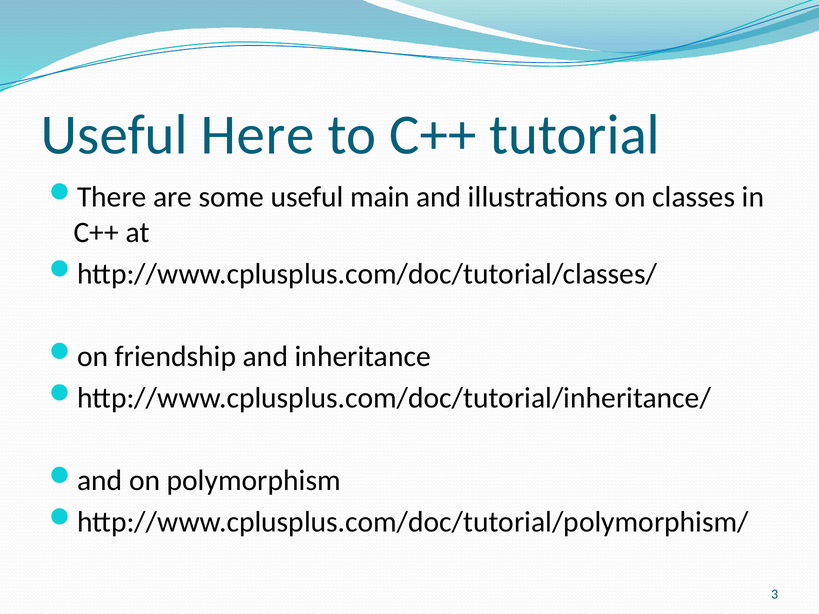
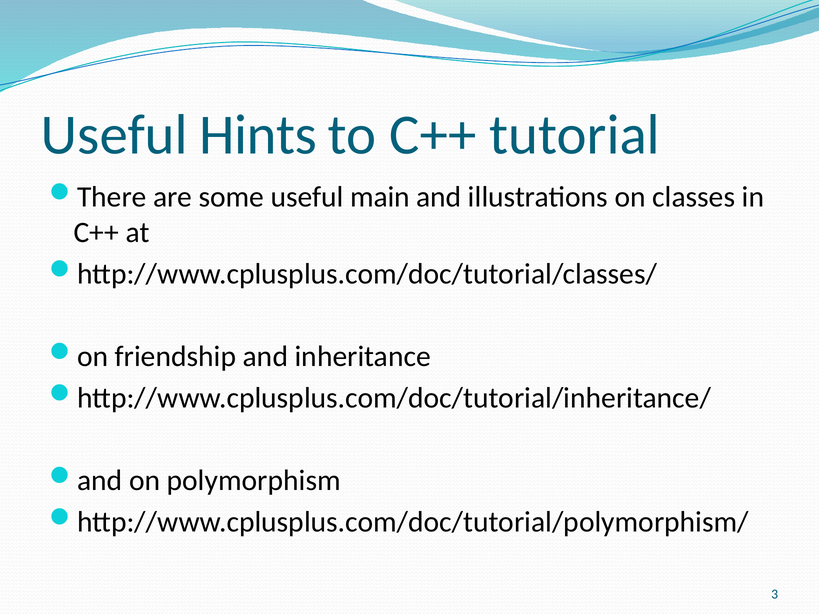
Here: Here -> Hints
